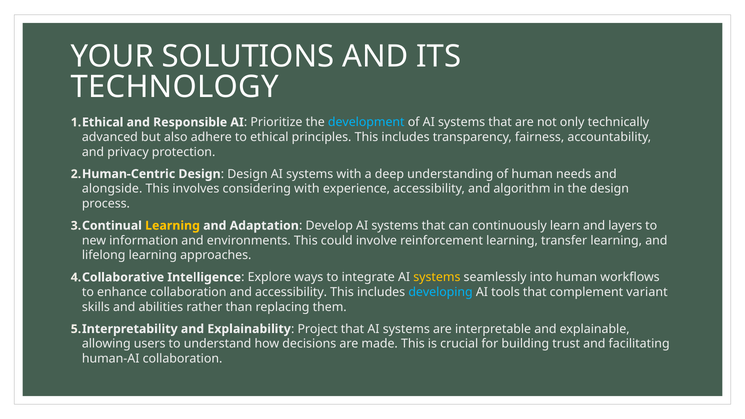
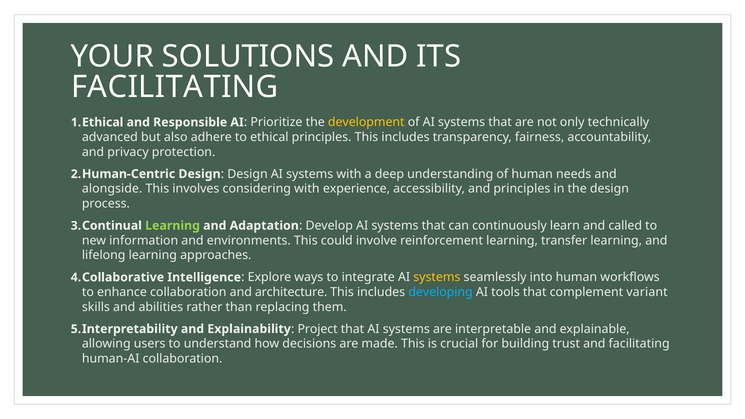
TECHNOLOGY at (175, 87): TECHNOLOGY -> FACILITATING
development colour: light blue -> yellow
and algorithm: algorithm -> principles
Learning at (172, 226) colour: yellow -> light green
layers: layers -> called
and accessibility: accessibility -> architecture
